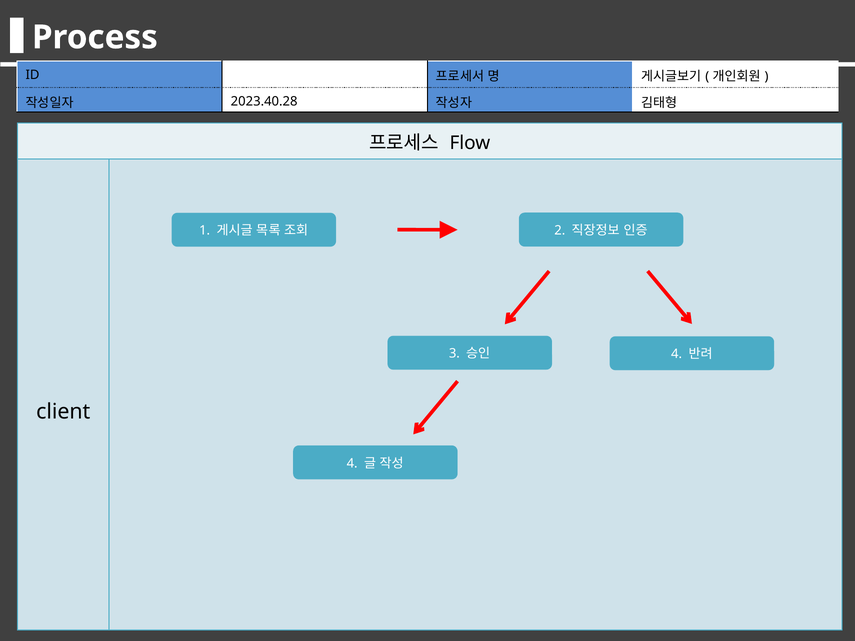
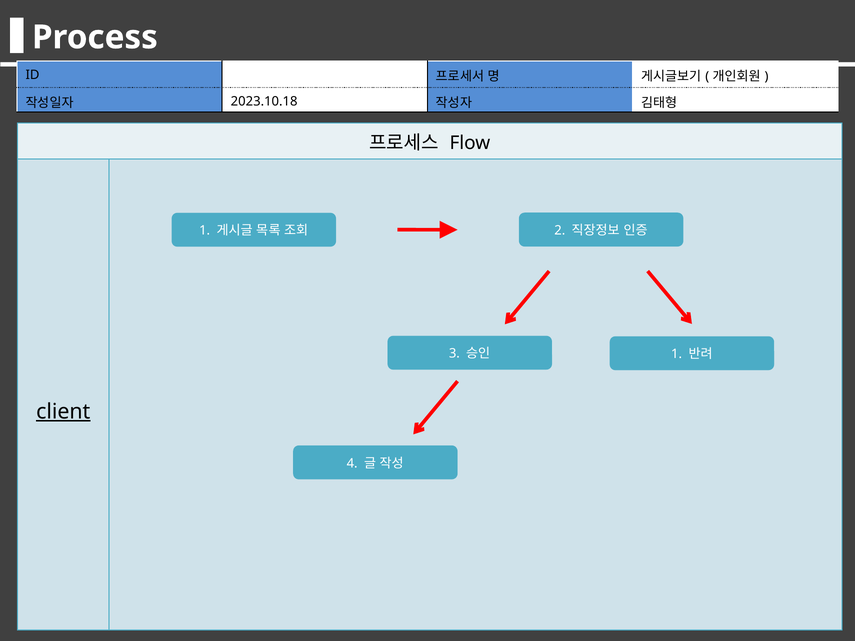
2023.40.28: 2023.40.28 -> 2023.10.18
4 at (677, 354): 4 -> 1
client underline: none -> present
